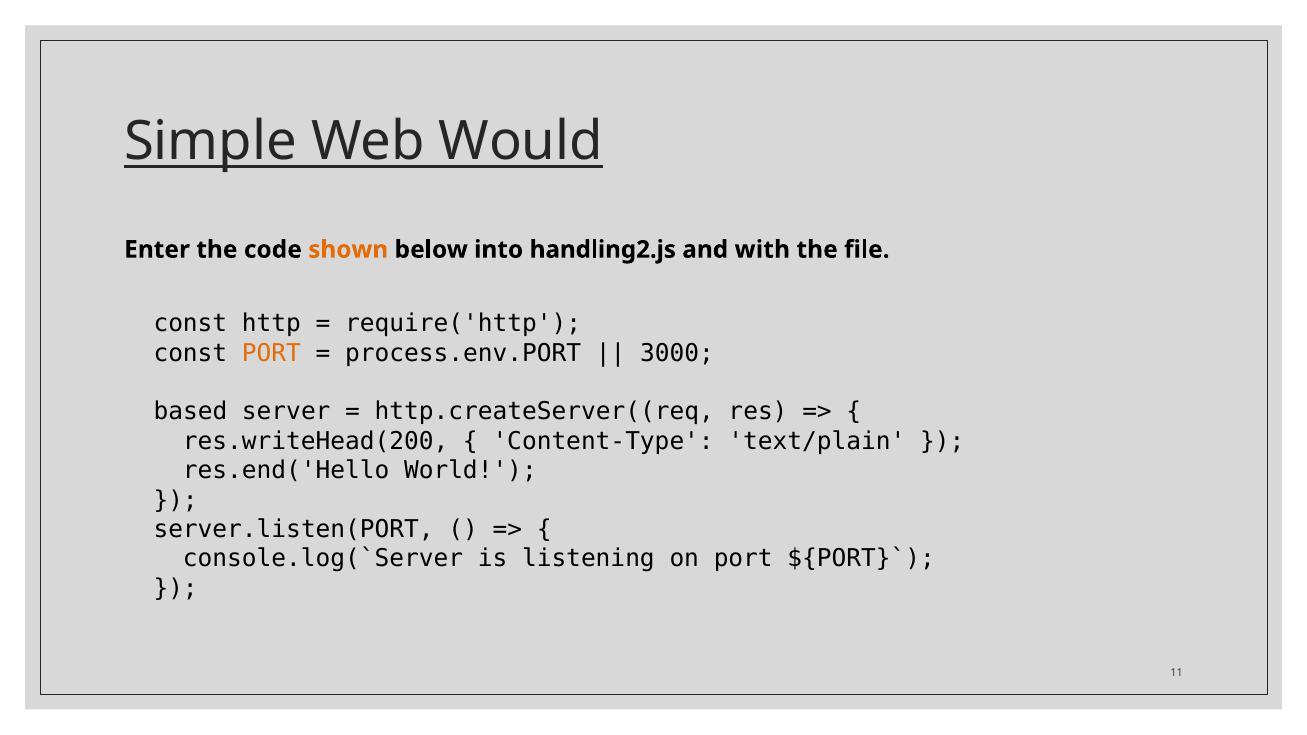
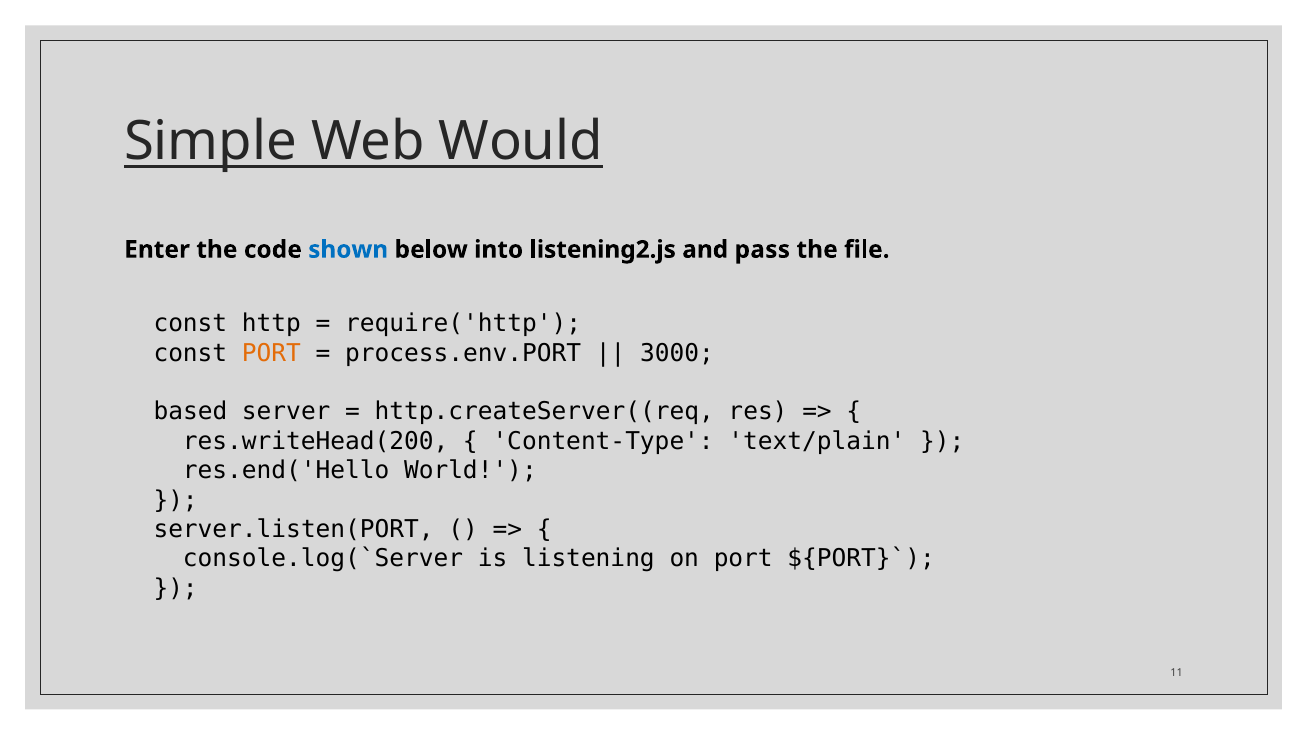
shown colour: orange -> blue
handling2.js: handling2.js -> listening2.js
with: with -> pass
